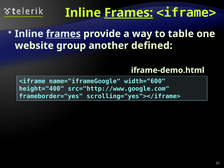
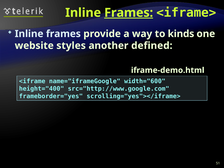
frames at (63, 34) underline: present -> none
table: table -> kinds
group: group -> styles
